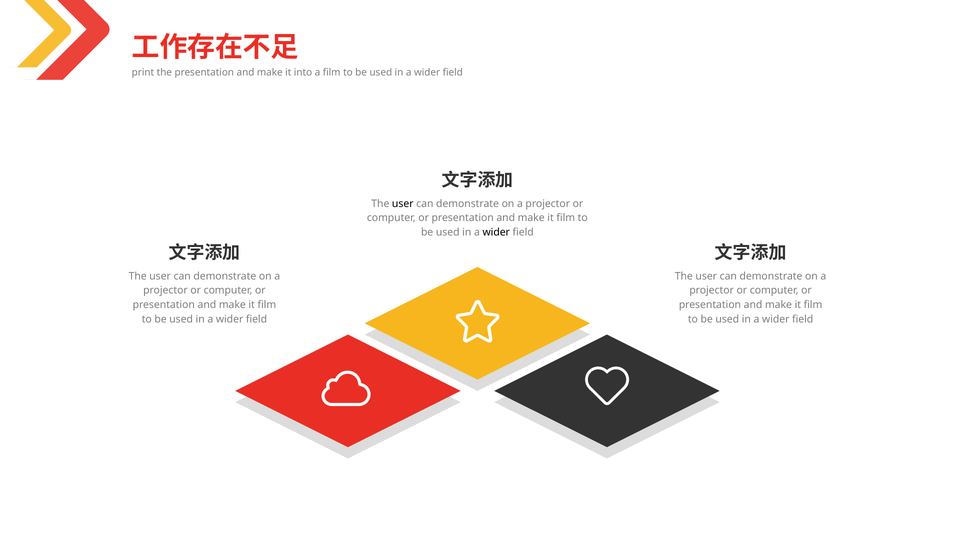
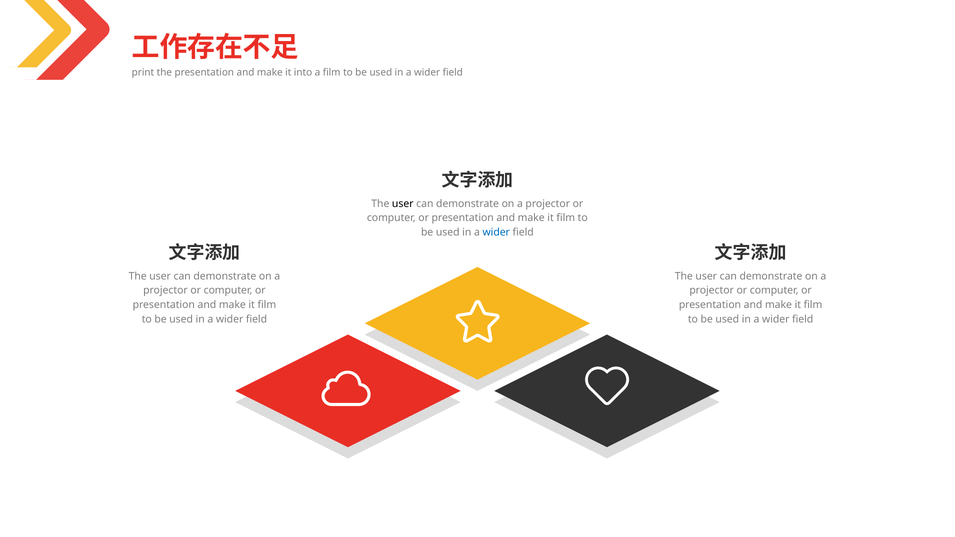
wider at (496, 232) colour: black -> blue
